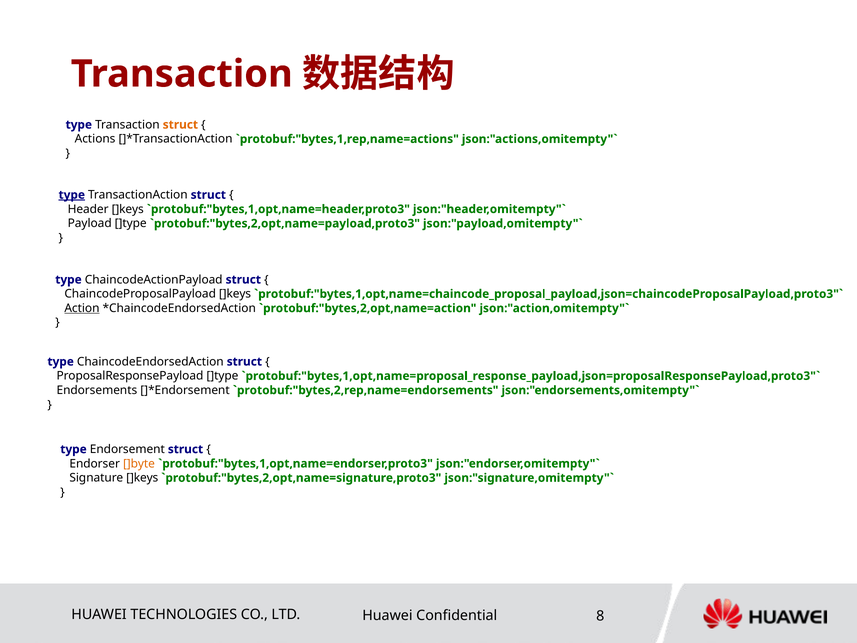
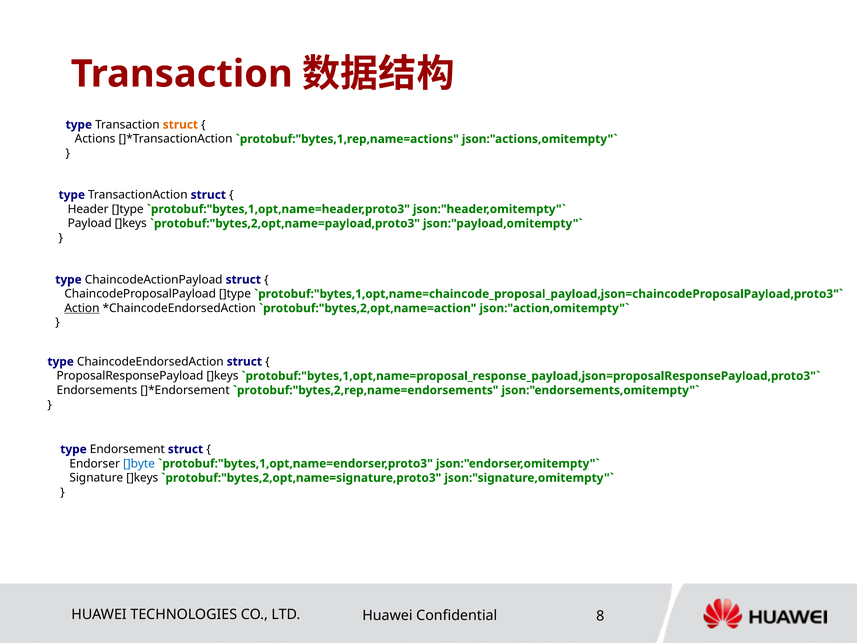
type at (72, 195) underline: present -> none
Header ]keys: ]keys -> ]type
Payload ]type: ]type -> ]keys
ChaincodeProposalPayload ]keys: ]keys -> ]type
ProposalResponsePayload ]type: ]type -> ]keys
]byte colour: orange -> blue
